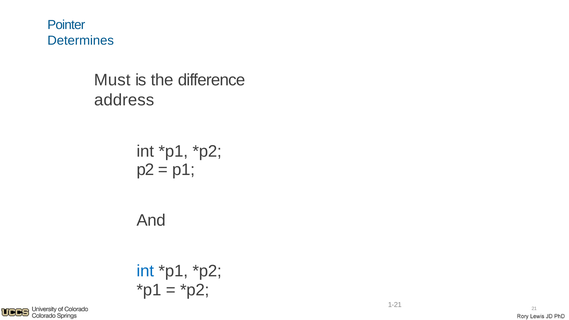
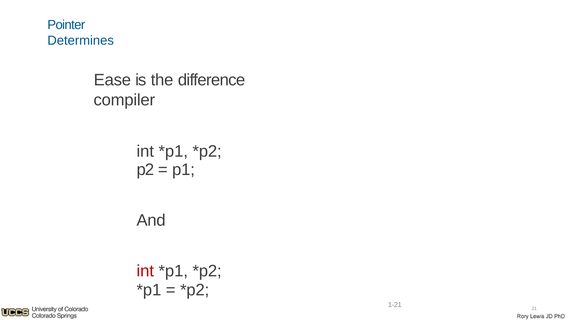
Must: Must -> Ease
address: address -> compiler
int at (145, 271) colour: blue -> red
